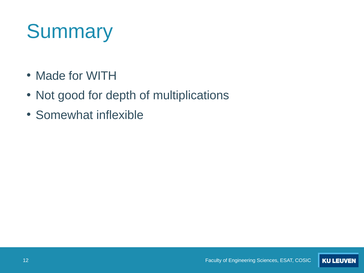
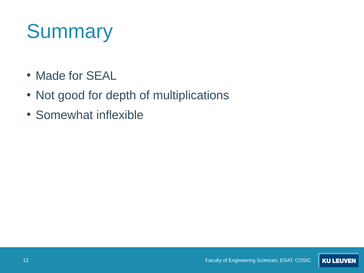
WITH: WITH -> SEAL
